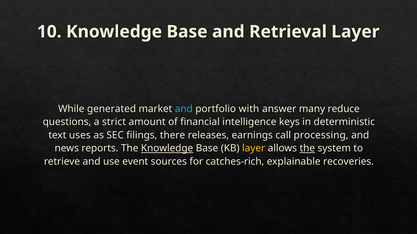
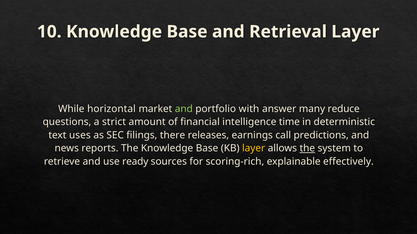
generated: generated -> horizontal
and at (184, 109) colour: light blue -> light green
keys: keys -> time
processing: processing -> predictions
Knowledge at (167, 149) underline: present -> none
event: event -> ready
catches-rich: catches-rich -> scoring-rich
recoveries: recoveries -> effectively
